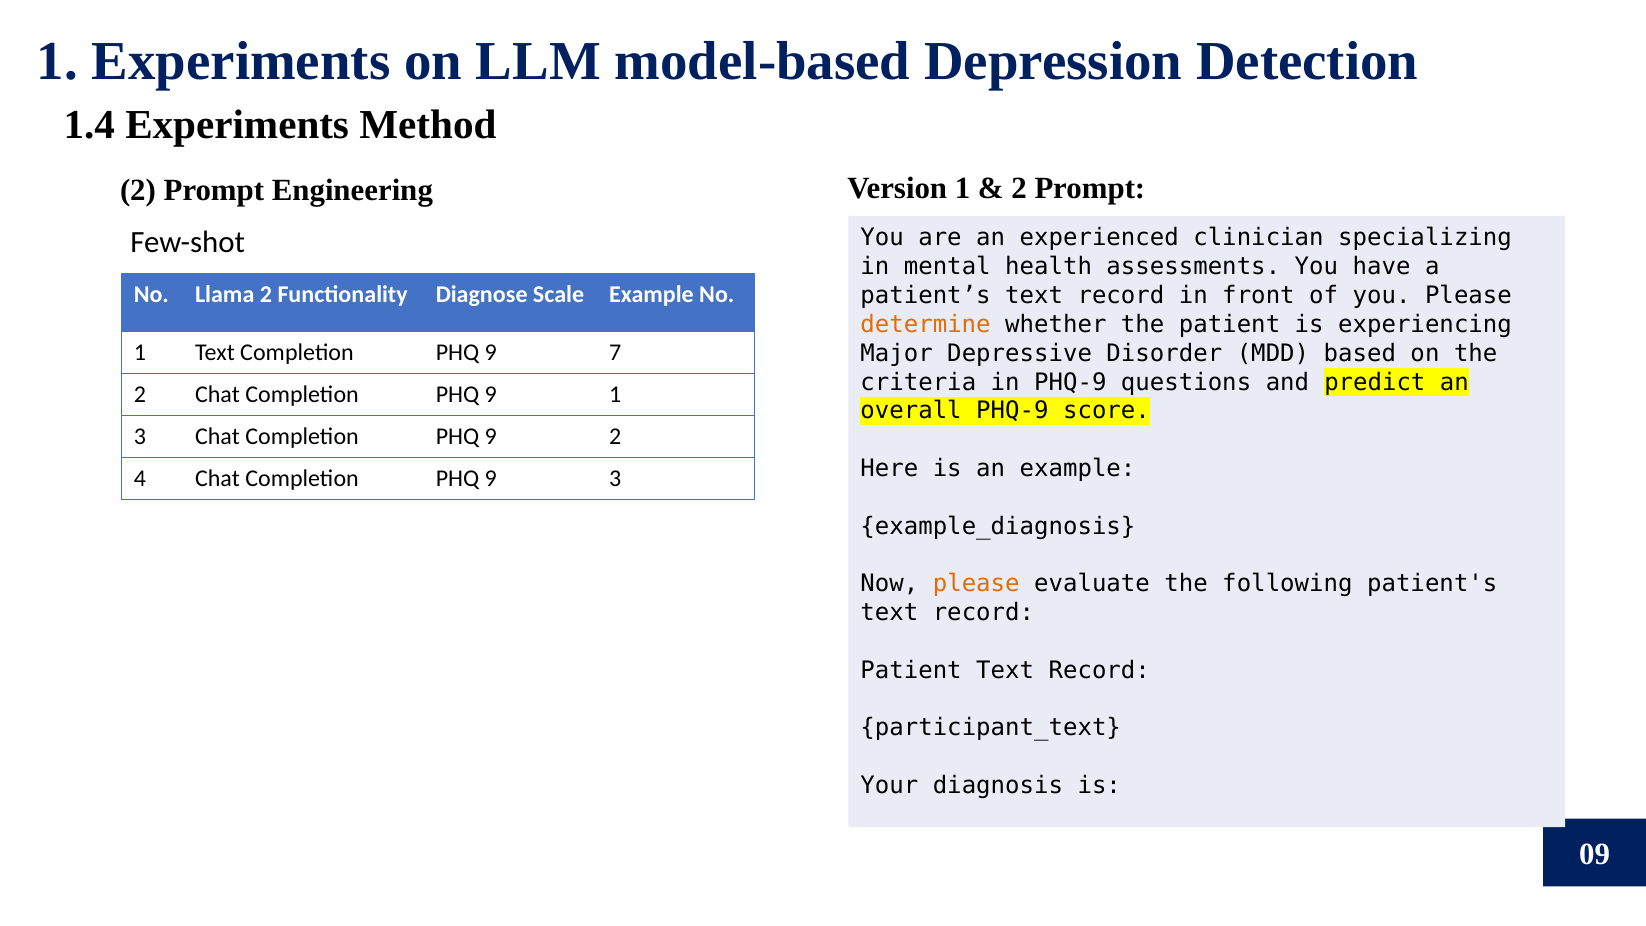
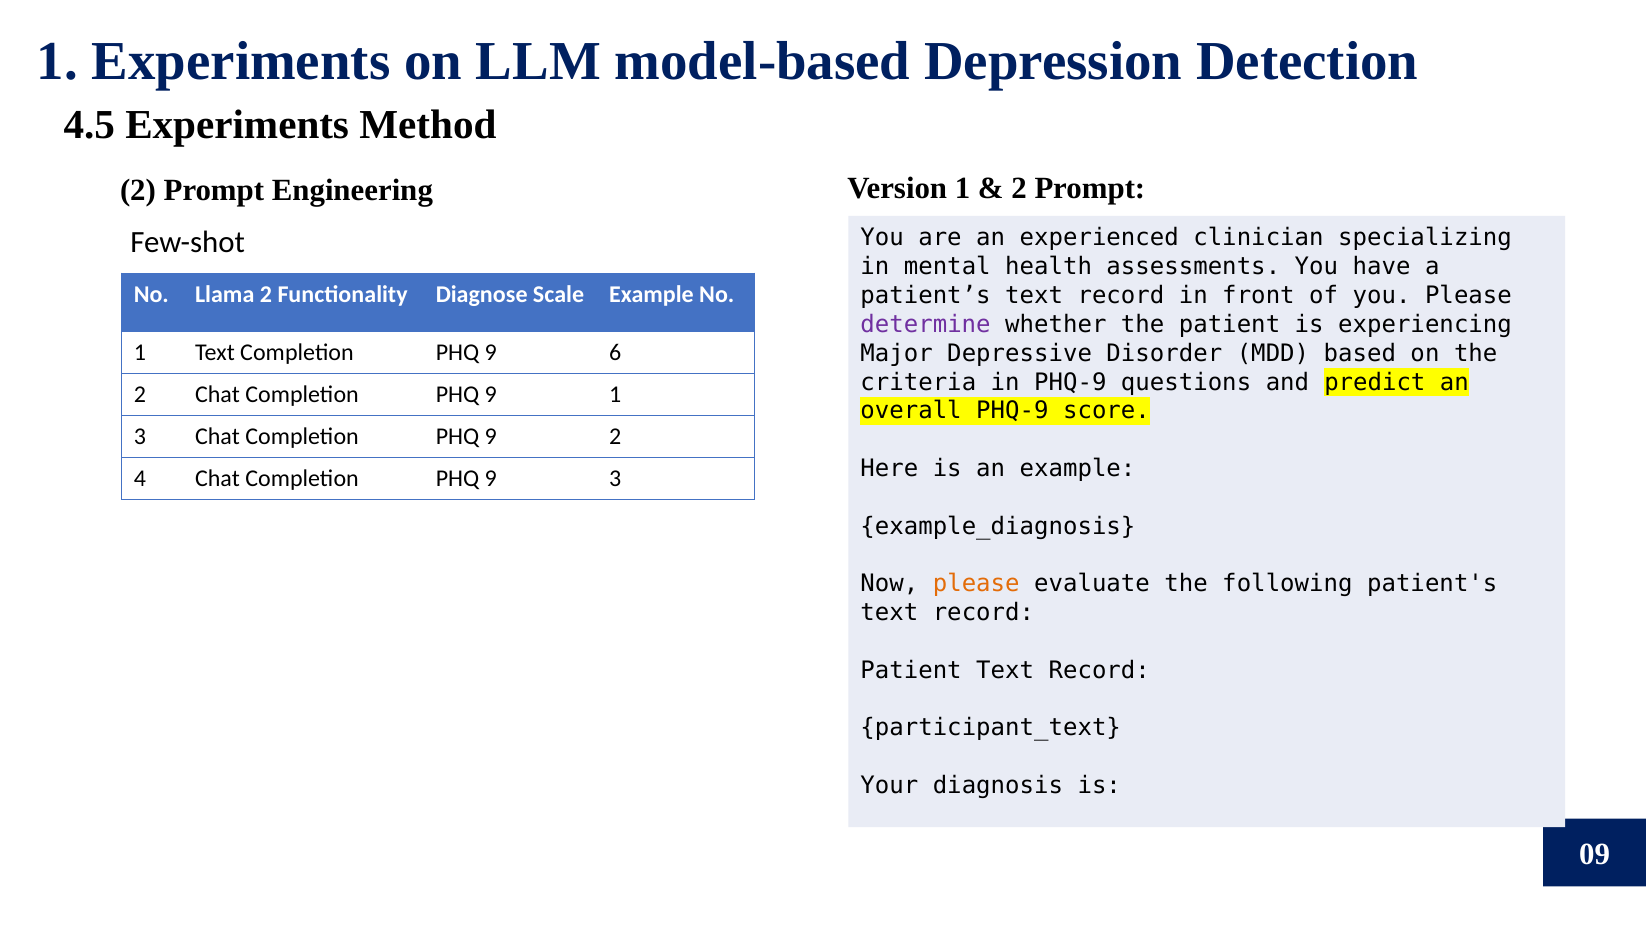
1.4: 1.4 -> 4.5
determine colour: orange -> purple
7: 7 -> 6
